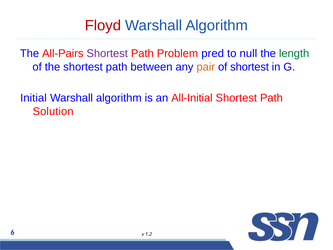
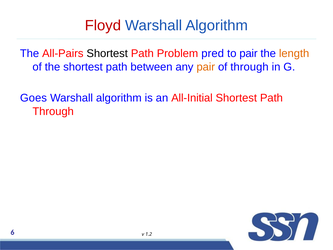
Shortest at (107, 54) colour: purple -> black
to null: null -> pair
length colour: green -> orange
of shortest: shortest -> through
Initial: Initial -> Goes
Solution at (53, 111): Solution -> Through
